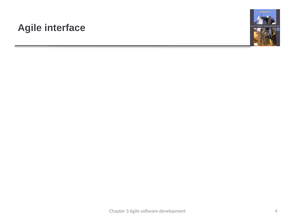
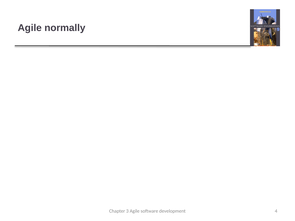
interface: interface -> normally
